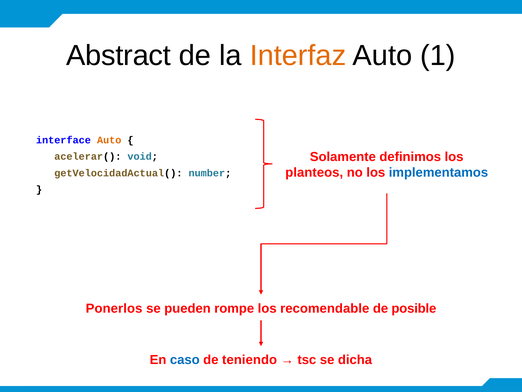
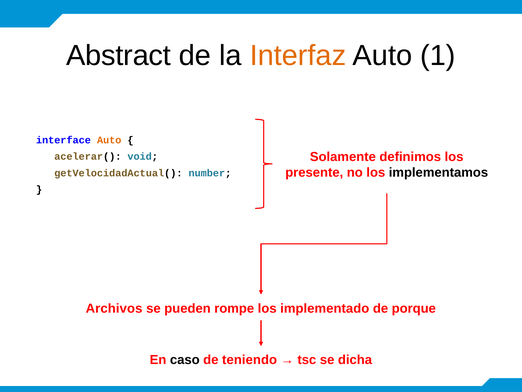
planteos: planteos -> presente
implementamos colour: blue -> black
Ponerlos: Ponerlos -> Archivos
recomendable: recomendable -> implementado
posible: posible -> porque
caso colour: blue -> black
